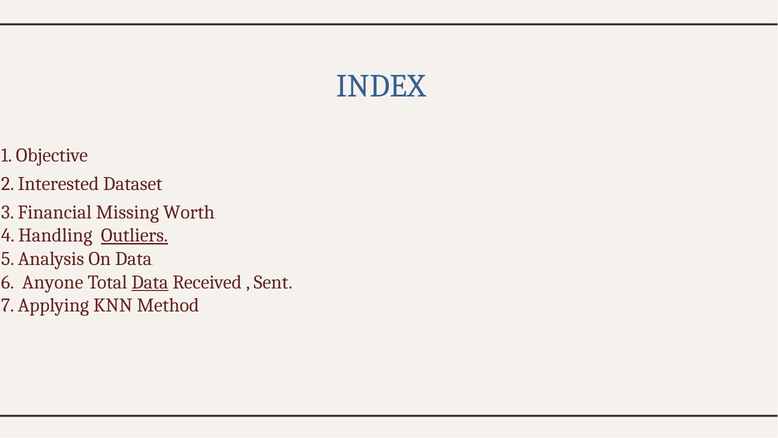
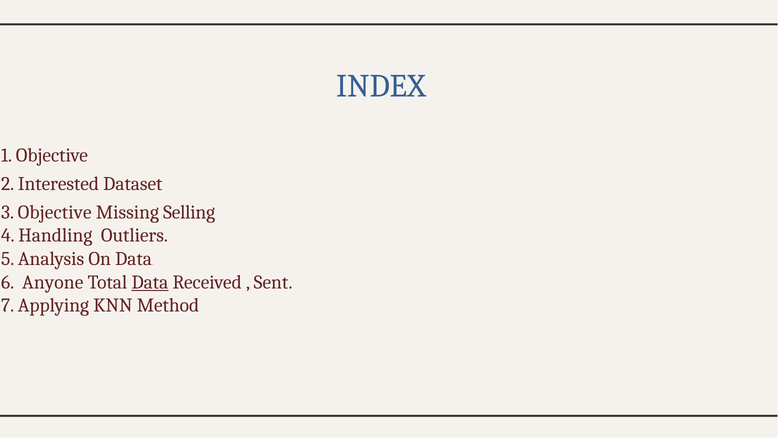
3 Financial: Financial -> Objective
Worth: Worth -> Selling
Outliers underline: present -> none
